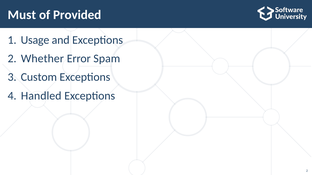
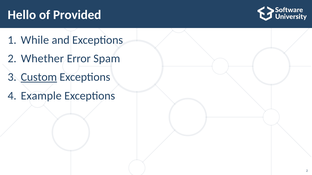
Must: Must -> Hello
Usage: Usage -> While
Custom underline: none -> present
Handled: Handled -> Example
